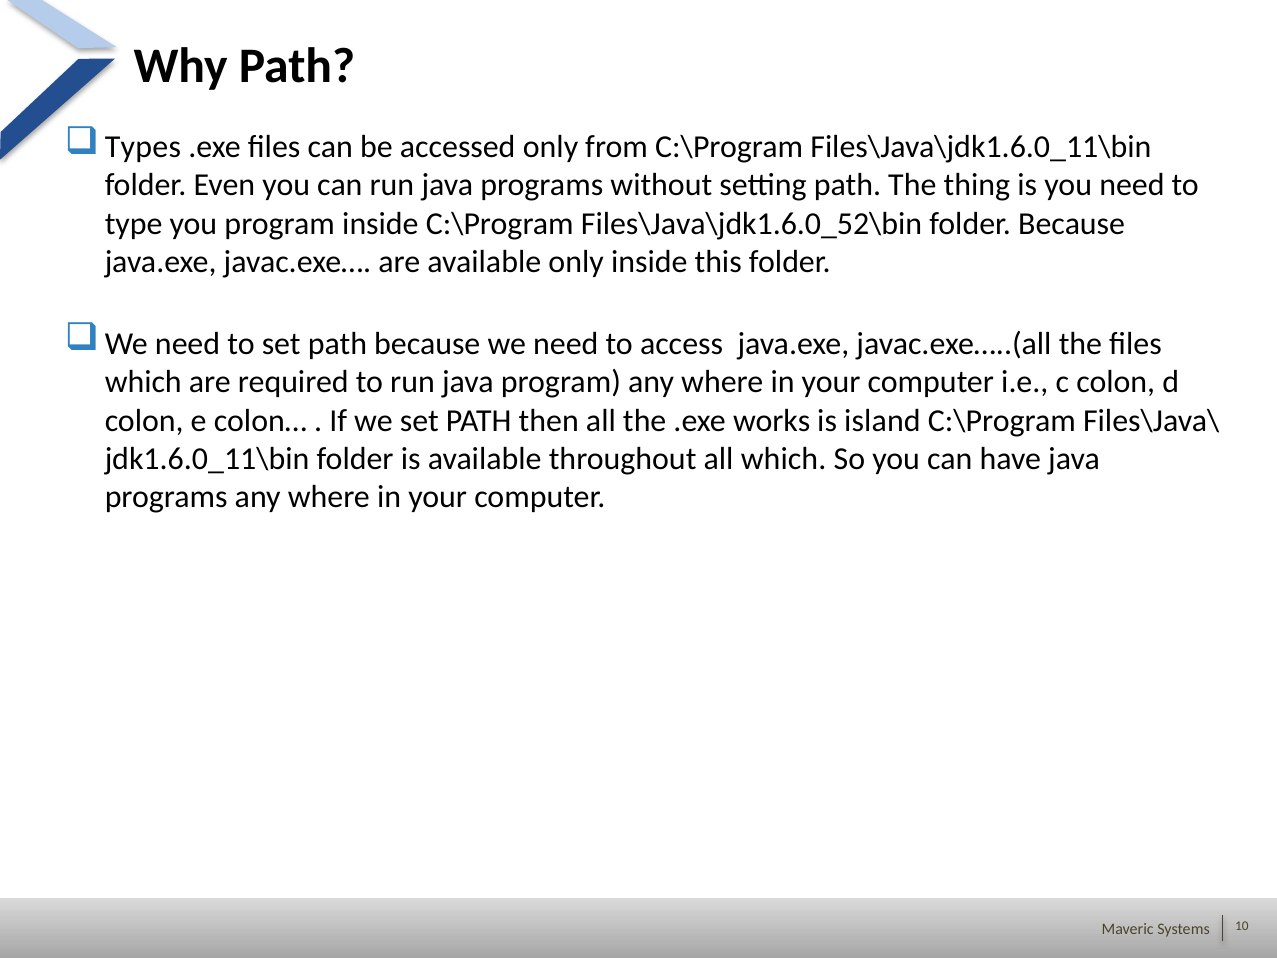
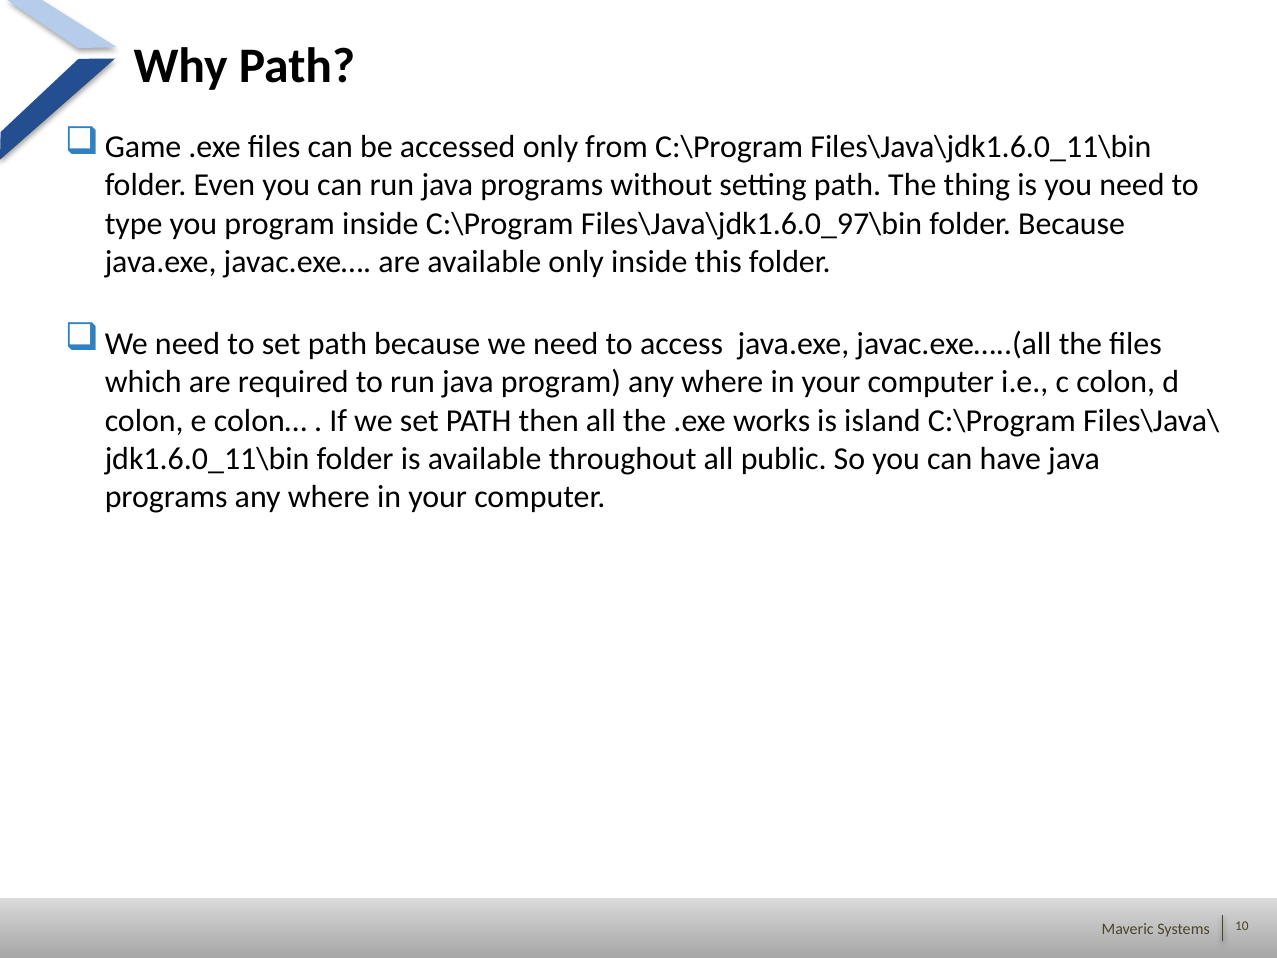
Types: Types -> Game
Files\Java\jdk1.6.0_52\bin: Files\Java\jdk1.6.0_52\bin -> Files\Java\jdk1.6.0_97\bin
all which: which -> public
